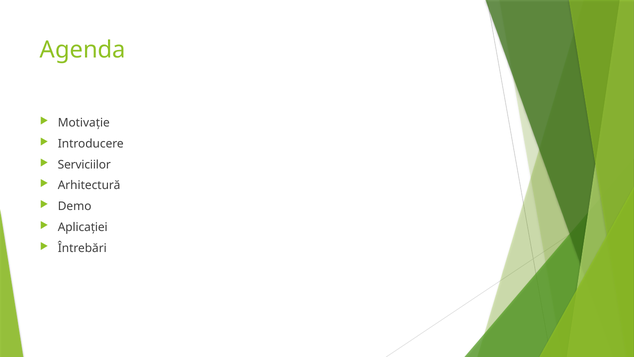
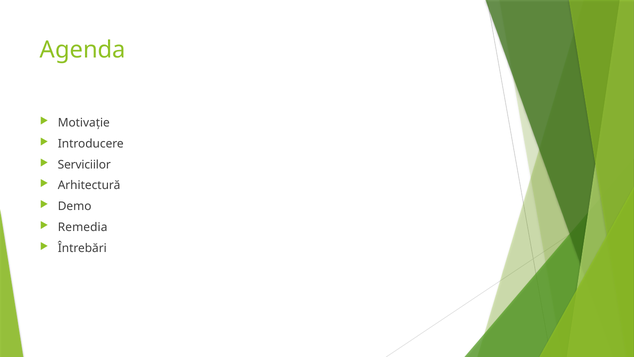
Aplicației: Aplicației -> Remedia
